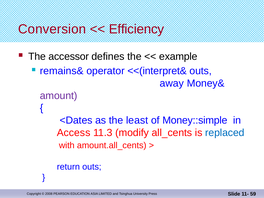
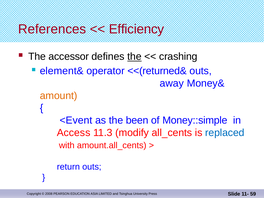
Conversion: Conversion -> References
the at (134, 57) underline: none -> present
example: example -> crashing
remains&: remains& -> element&
<<(interpret&: <<(interpret& -> <<(returned&
amount colour: purple -> orange
<Dates: <Dates -> <Event
least: least -> been
